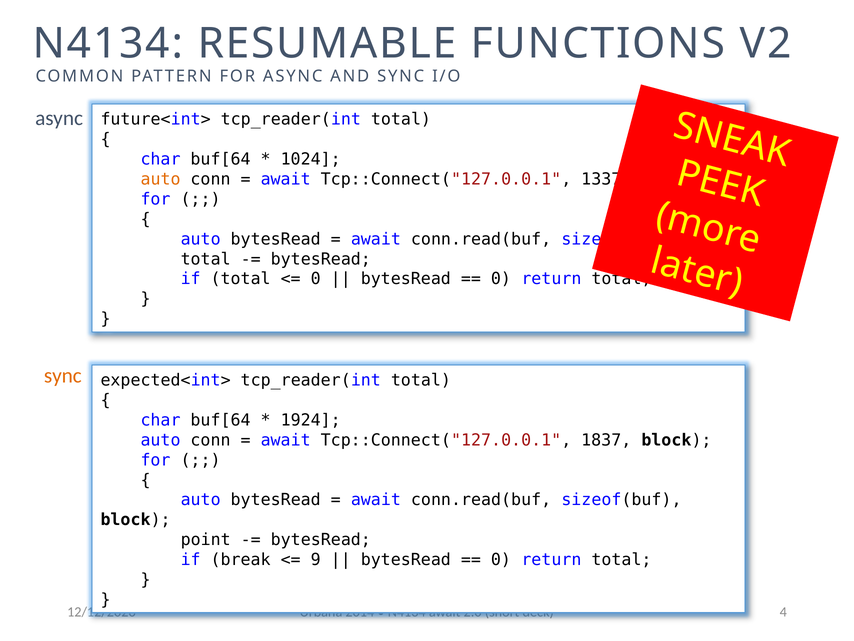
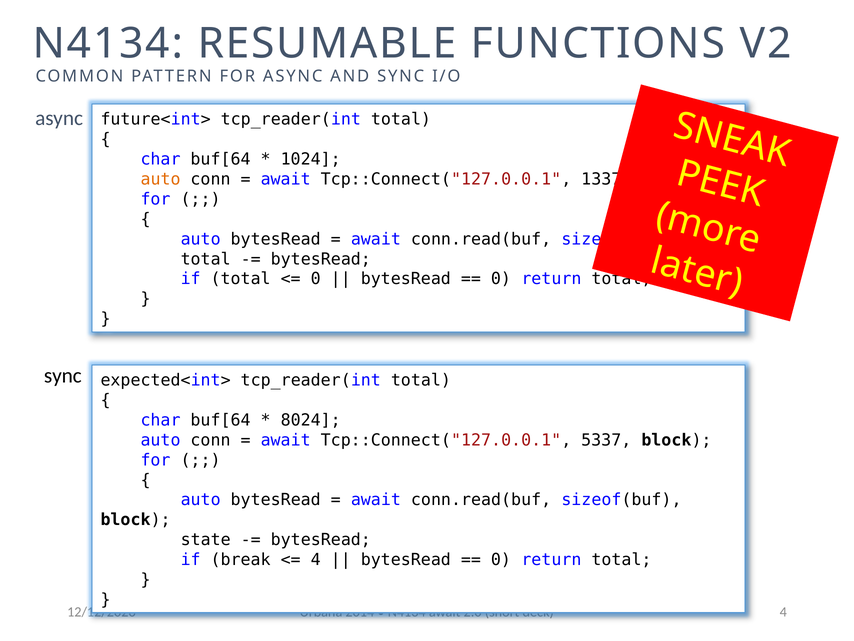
sync at (63, 375) colour: orange -> black
1924: 1924 -> 8024
1837: 1837 -> 5337
point: point -> state
9 at (316, 559): 9 -> 4
